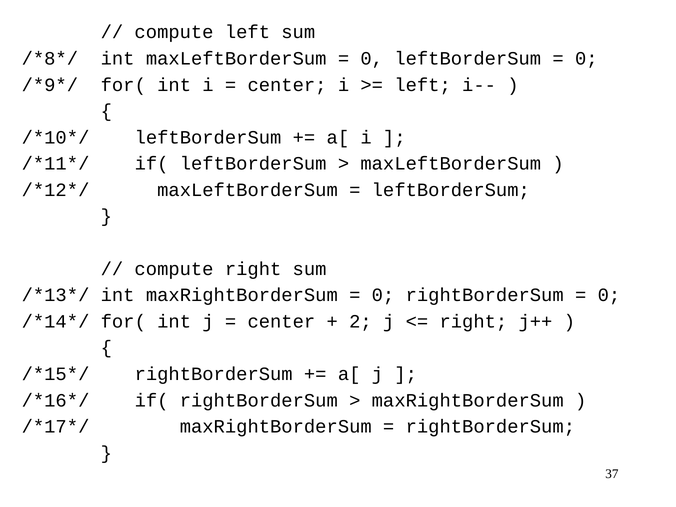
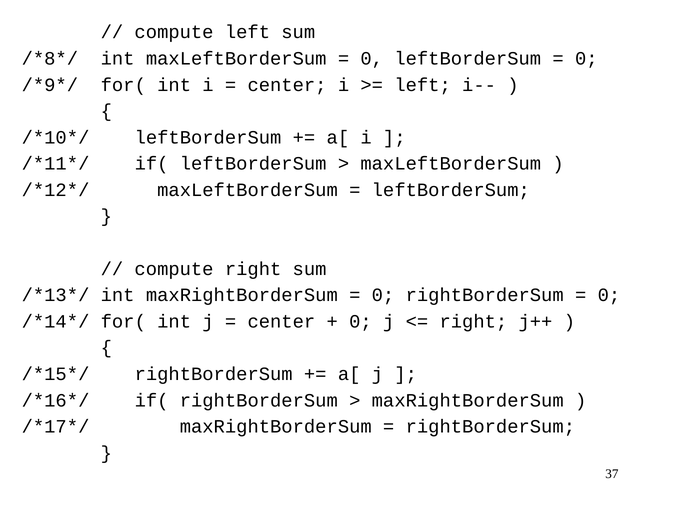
2 at (360, 321): 2 -> 0
